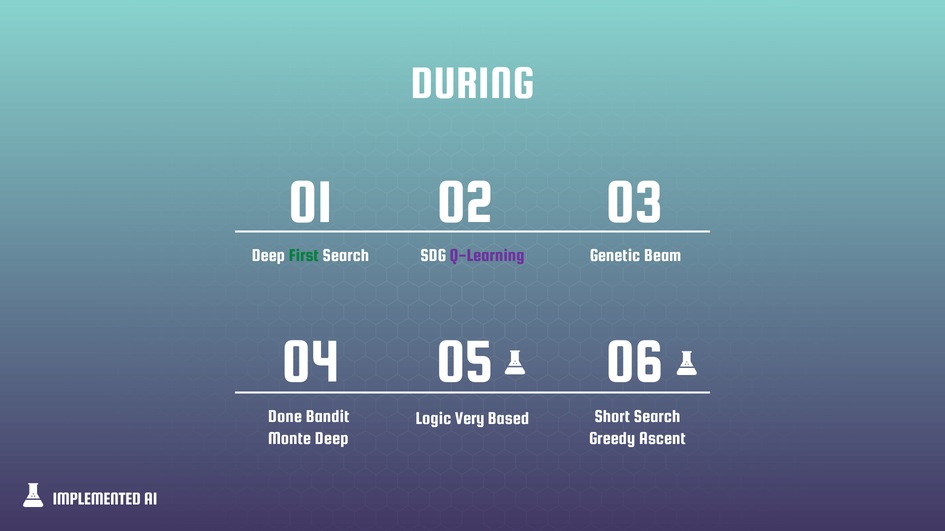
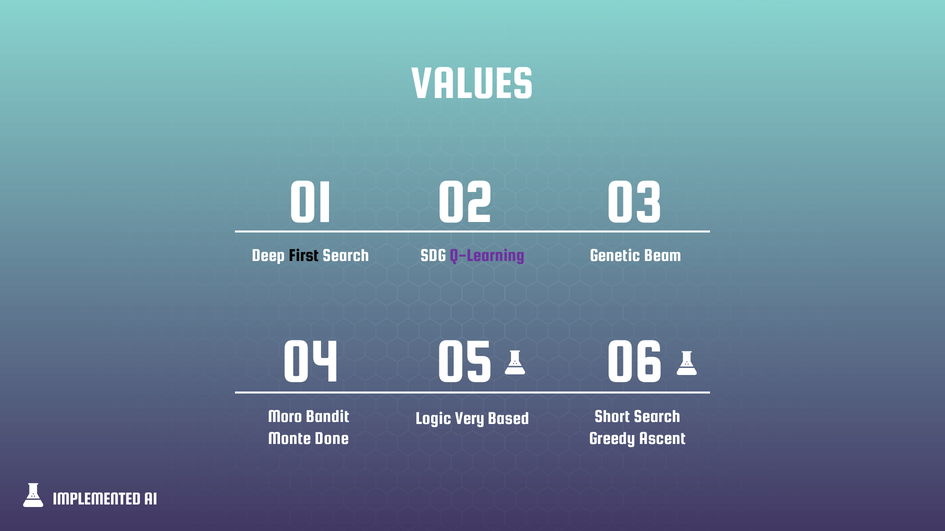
DURING: DURING -> VALUES
First colour: green -> black
Done: Done -> Moro
Monte Deep: Deep -> Done
